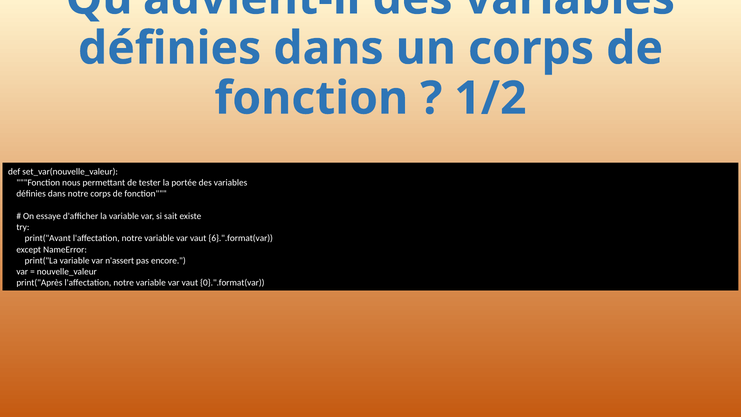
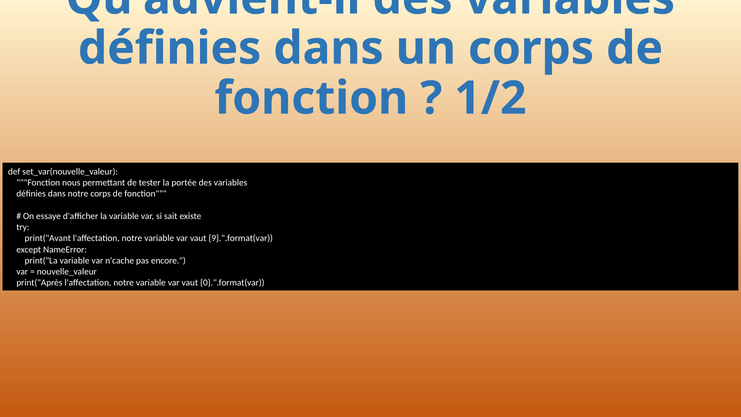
6}.".format(var: 6}.".format(var -> 9}.".format(var
n'assert: n'assert -> n'cache
